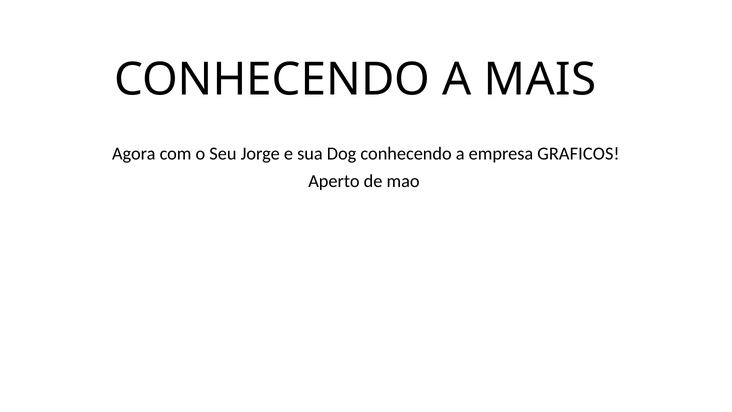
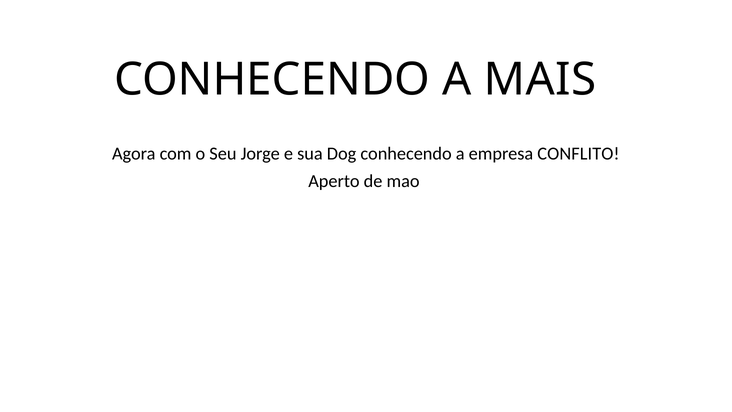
GRAFICOS: GRAFICOS -> CONFLITO
